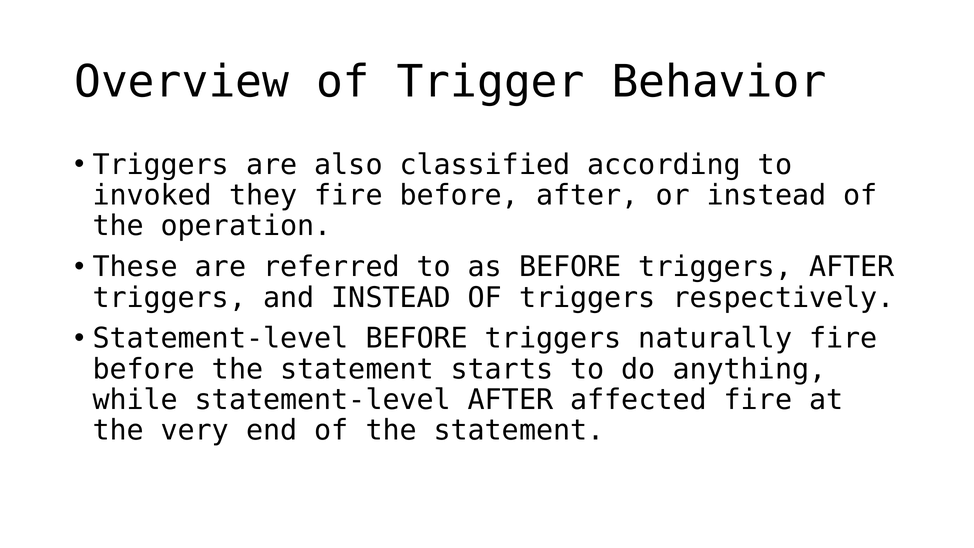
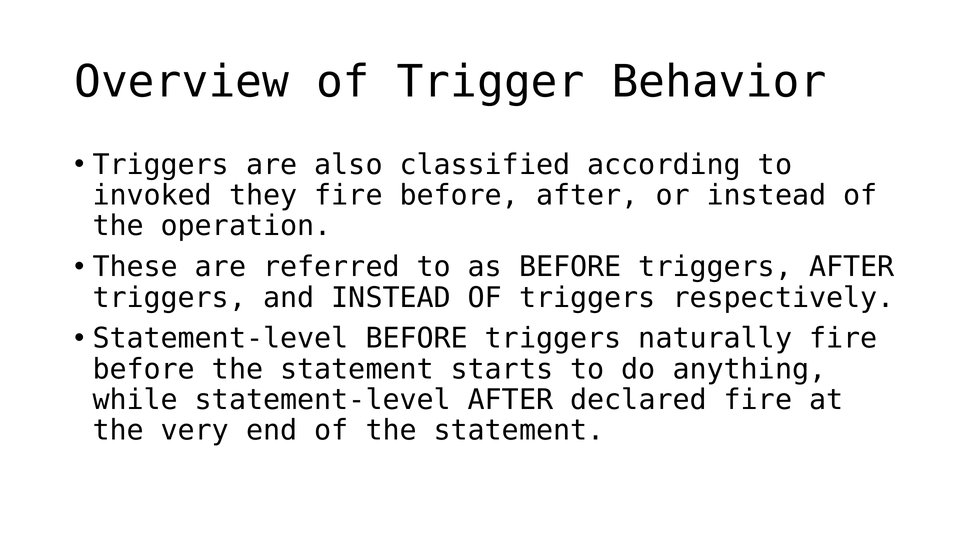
affected: affected -> declared
